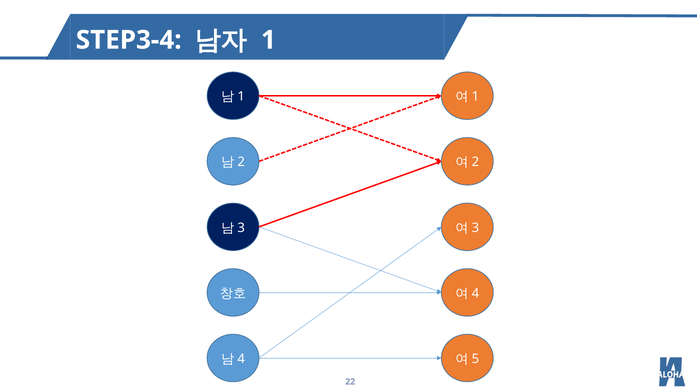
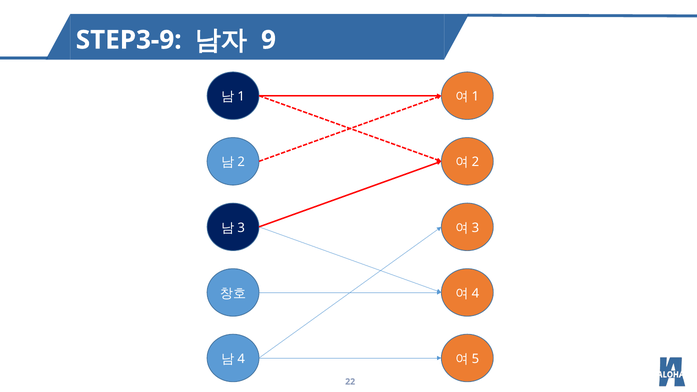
STEP3-4: STEP3-4 -> STEP3-9
1: 1 -> 9
